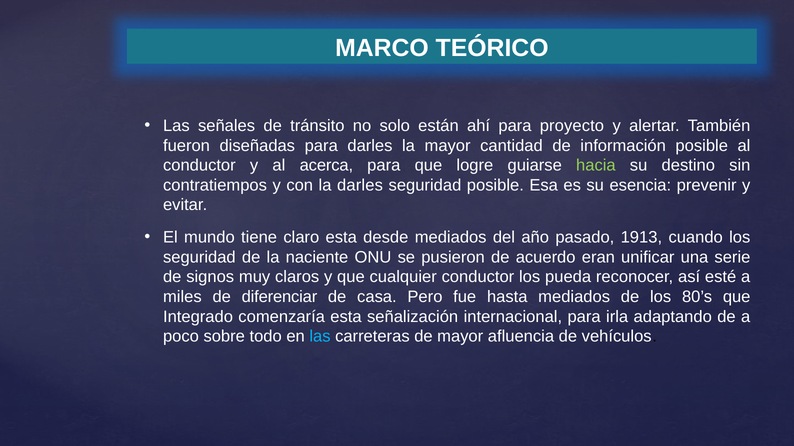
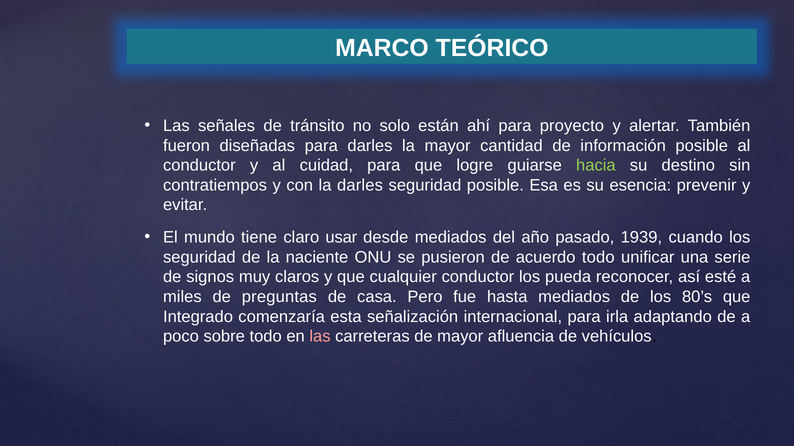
acerca: acerca -> cuidad
claro esta: esta -> usar
1913: 1913 -> 1939
acuerdo eran: eran -> todo
diferenciar: diferenciar -> preguntas
las at (320, 337) colour: light blue -> pink
